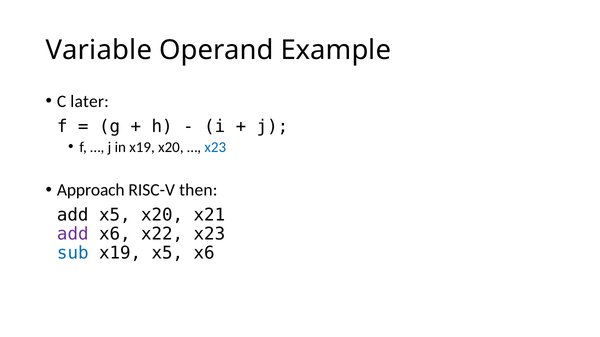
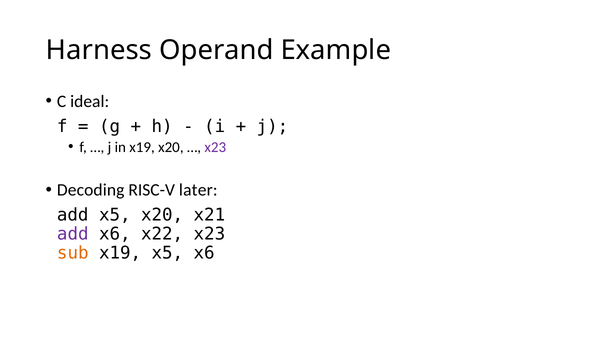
Variable: Variable -> Harness
later: later -> ideal
x23 at (215, 147) colour: blue -> purple
Approach: Approach -> Decoding
then: then -> later
sub colour: blue -> orange
